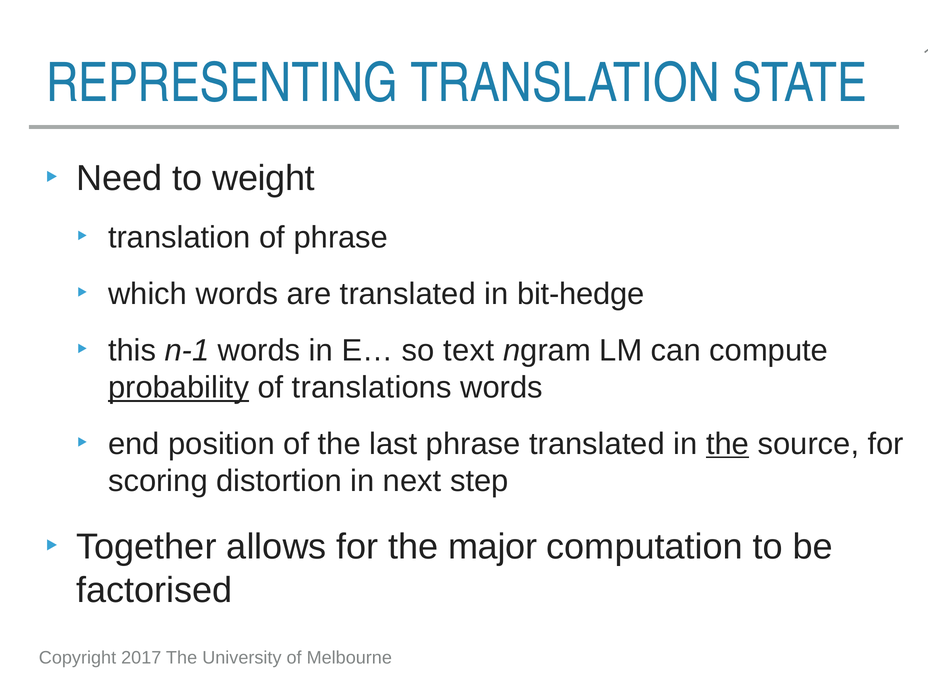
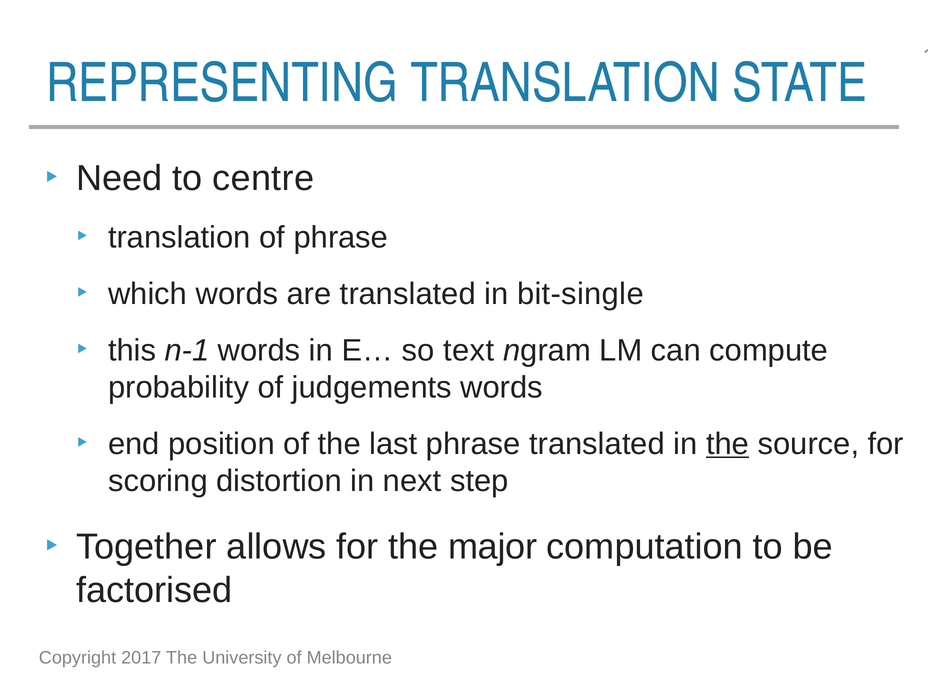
weight: weight -> centre
bit-hedge: bit-hedge -> bit-single
probability underline: present -> none
translations: translations -> judgements
